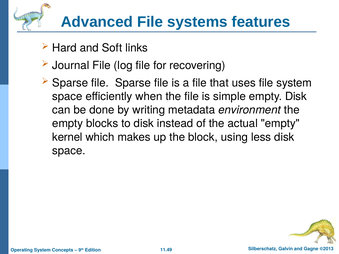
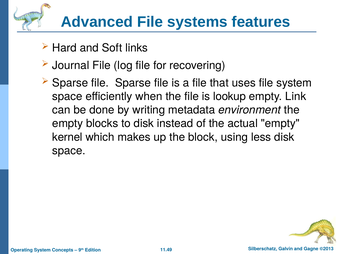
simple: simple -> lookup
empty Disk: Disk -> Link
